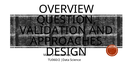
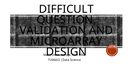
OVERVIEW: OVERVIEW -> DIFFICULT
APPROACHES: APPROACHES -> MICROARRAY
